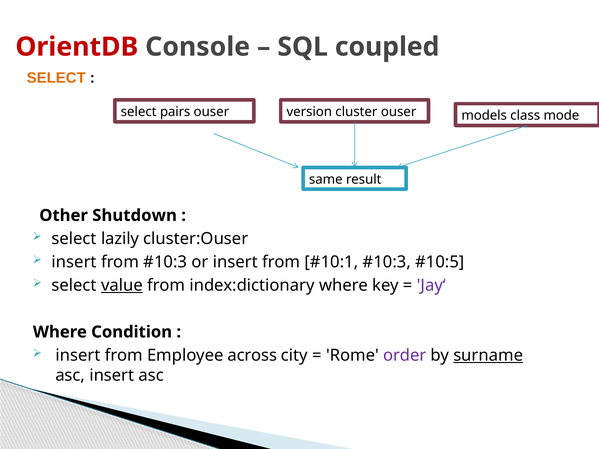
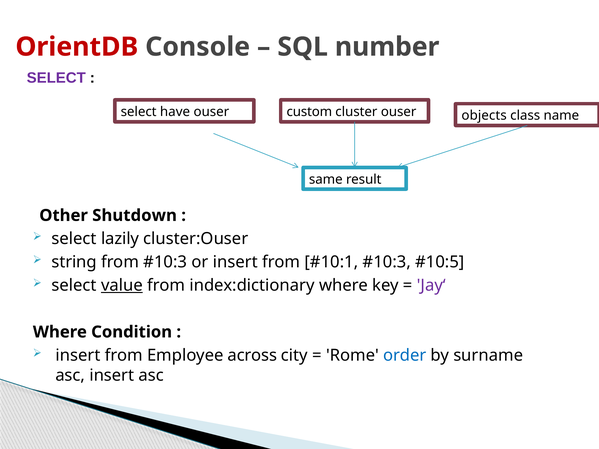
coupled: coupled -> number
SELECT at (56, 78) colour: orange -> purple
pairs: pairs -> have
version: version -> custom
models: models -> objects
mode: mode -> name
insert at (74, 262): insert -> string
order colour: purple -> blue
surname underline: present -> none
